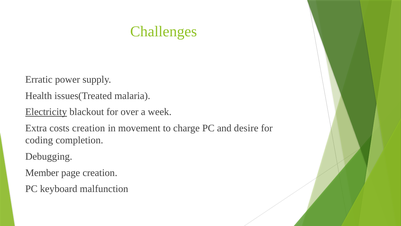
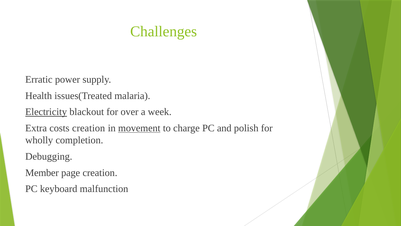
movement underline: none -> present
desire: desire -> polish
coding: coding -> wholly
